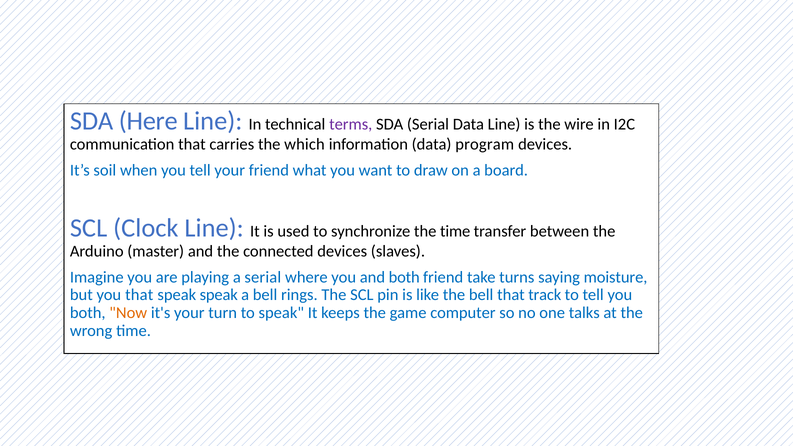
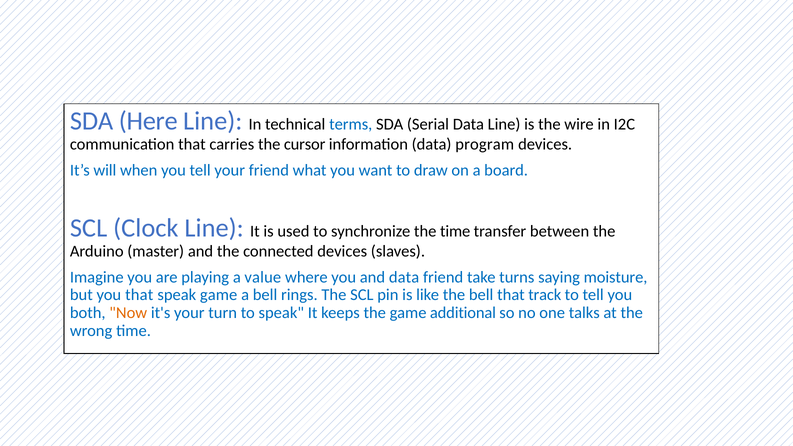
terms colour: purple -> blue
which: which -> cursor
soil: soil -> will
a serial: serial -> value
and both: both -> data
speak speak: speak -> game
computer: computer -> additional
